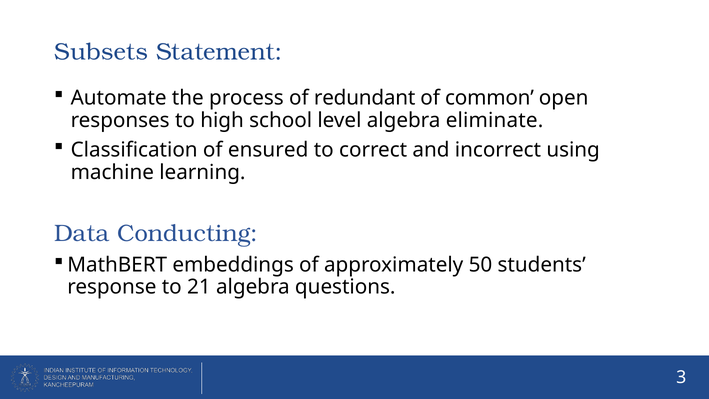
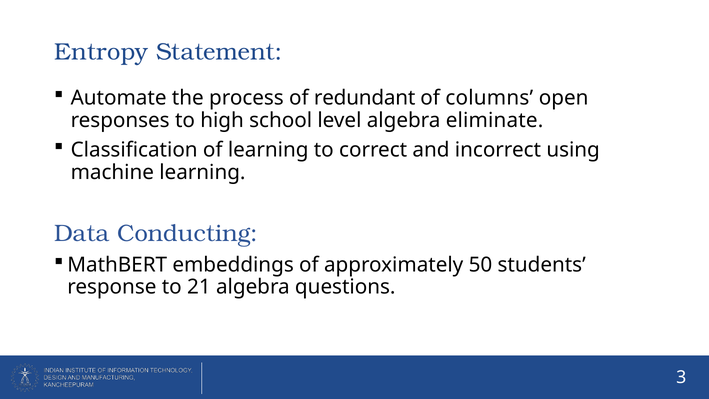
Subsets: Subsets -> Entropy
common: common -> columns
of ensured: ensured -> learning
